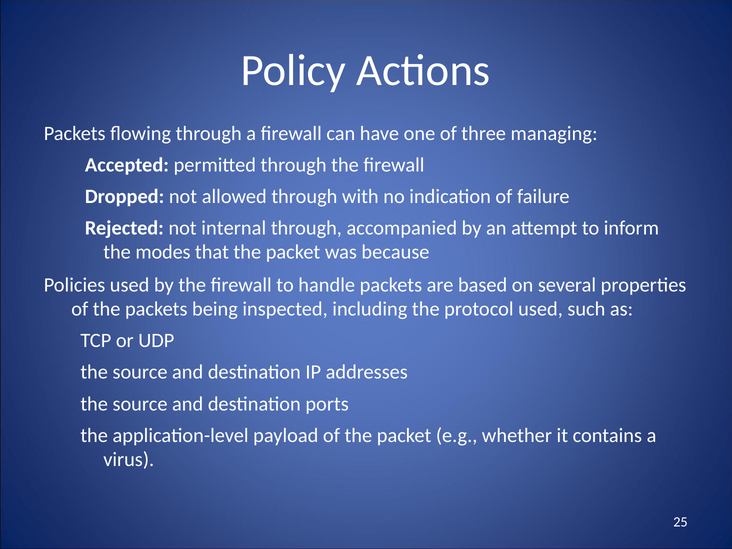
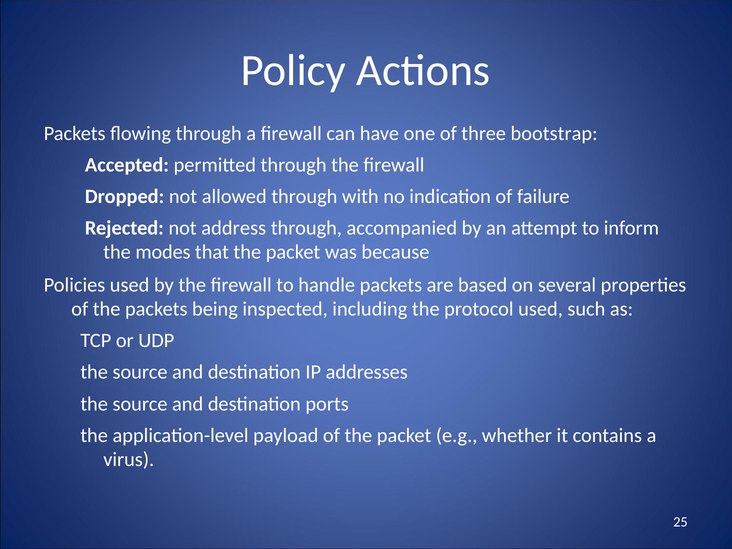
managing: managing -> bootstrap
internal: internal -> address
